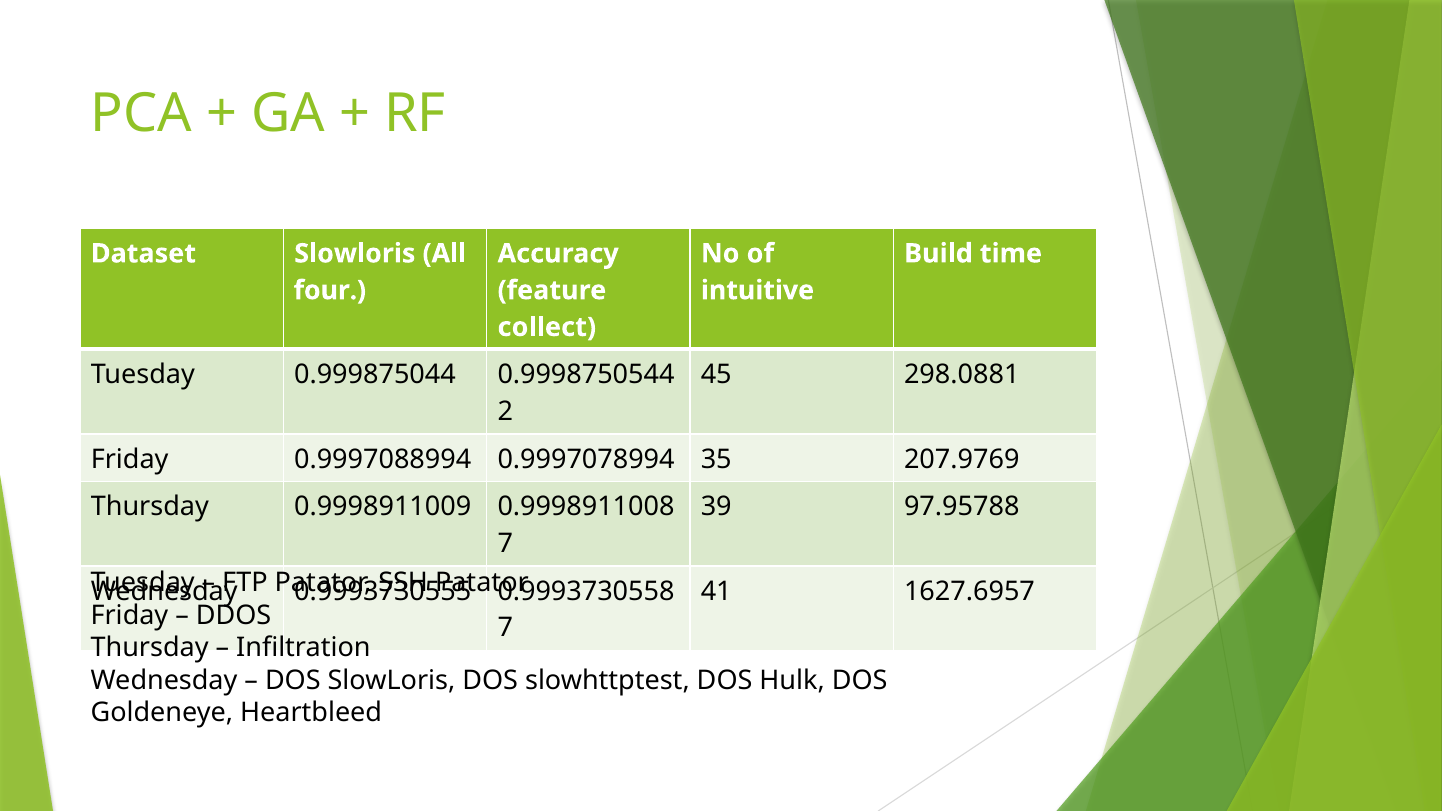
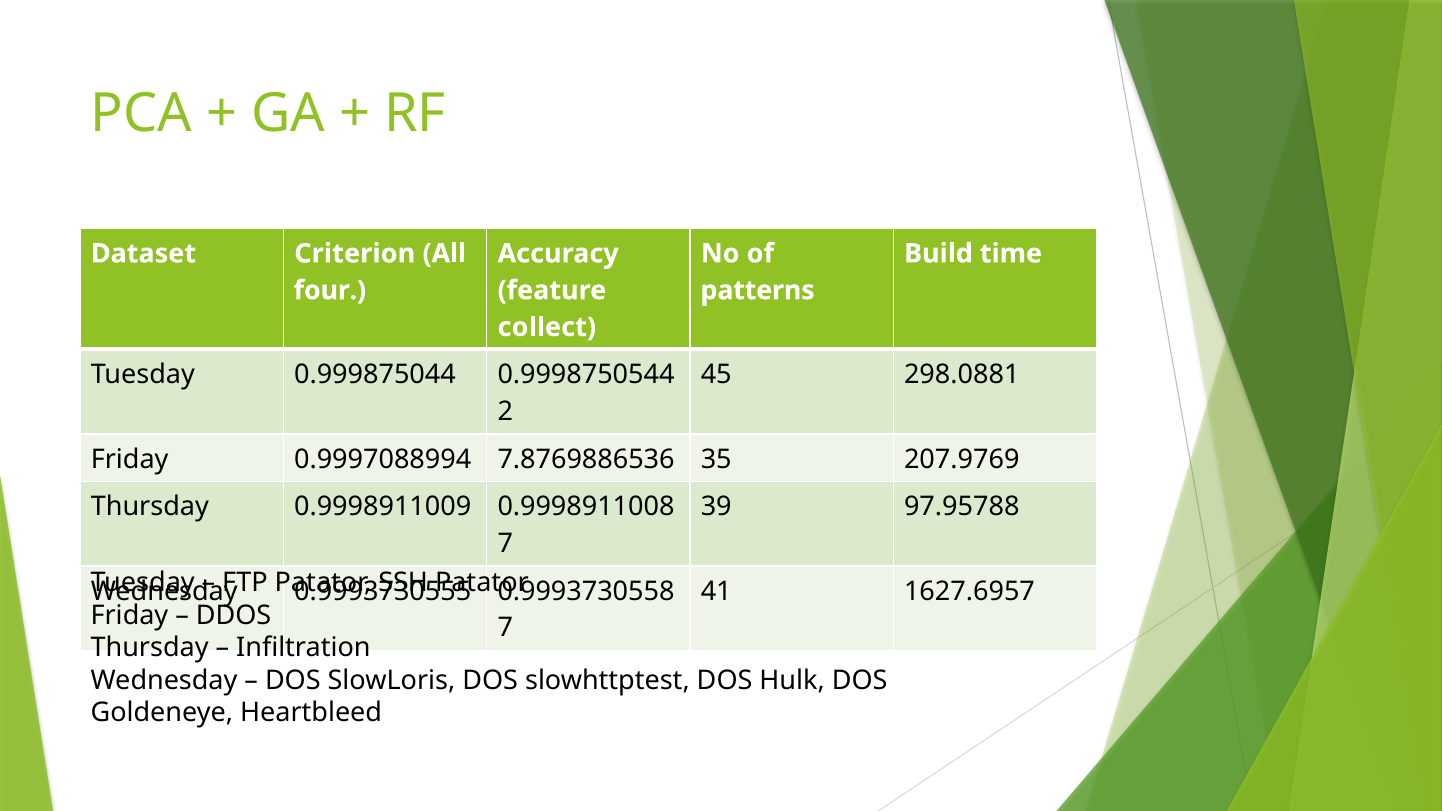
Dataset Slowloris: Slowloris -> Criterion
intuitive: intuitive -> patterns
0.9997078994: 0.9997078994 -> 7.8769886536
